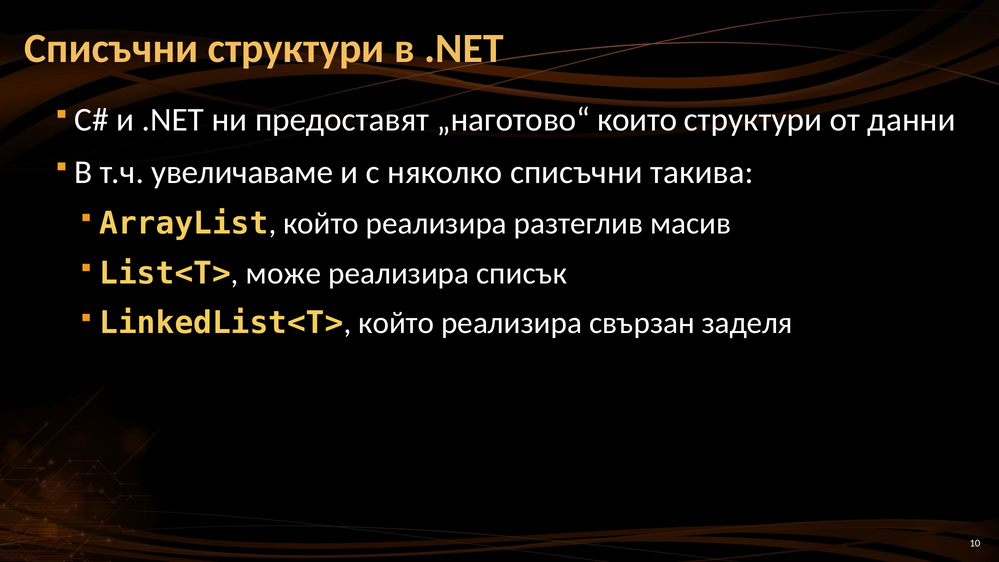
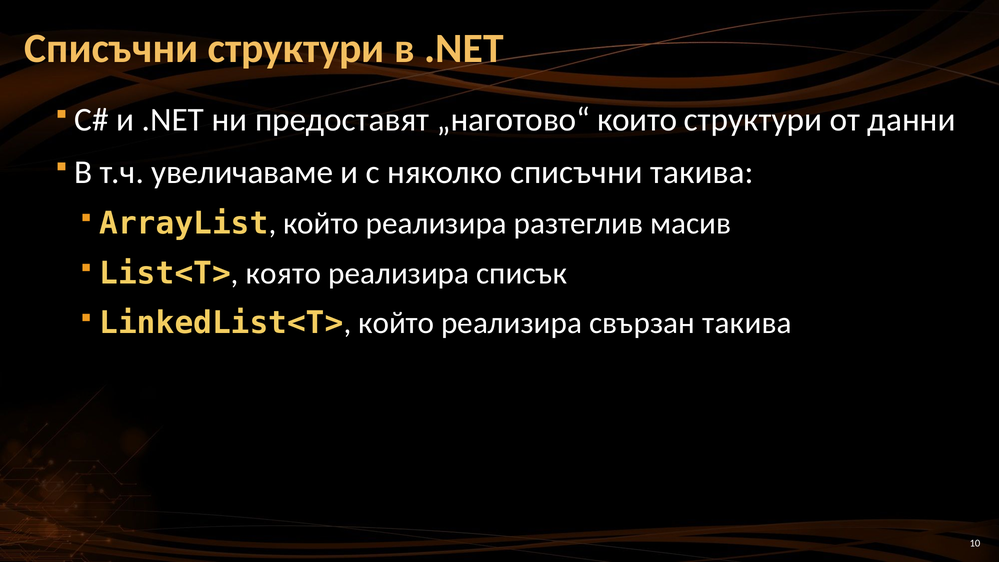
може: може -> която
свързан заделя: заделя -> такива
